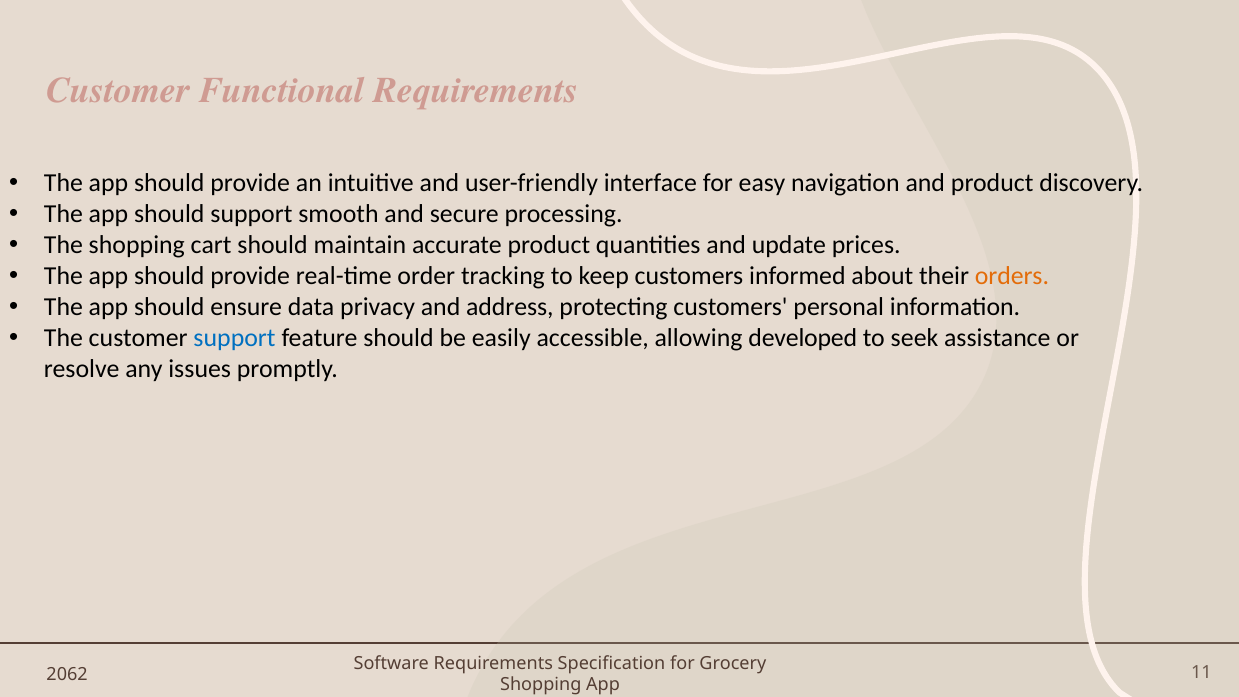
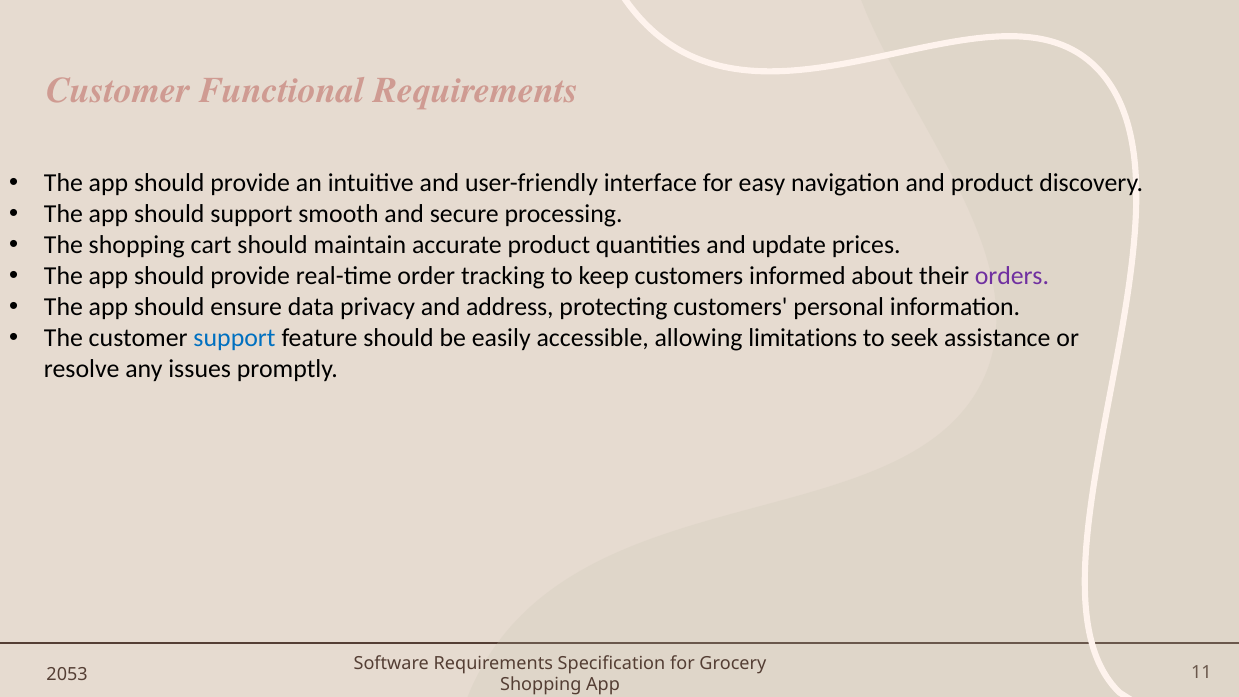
orders colour: orange -> purple
developed: developed -> limitations
2062: 2062 -> 2053
